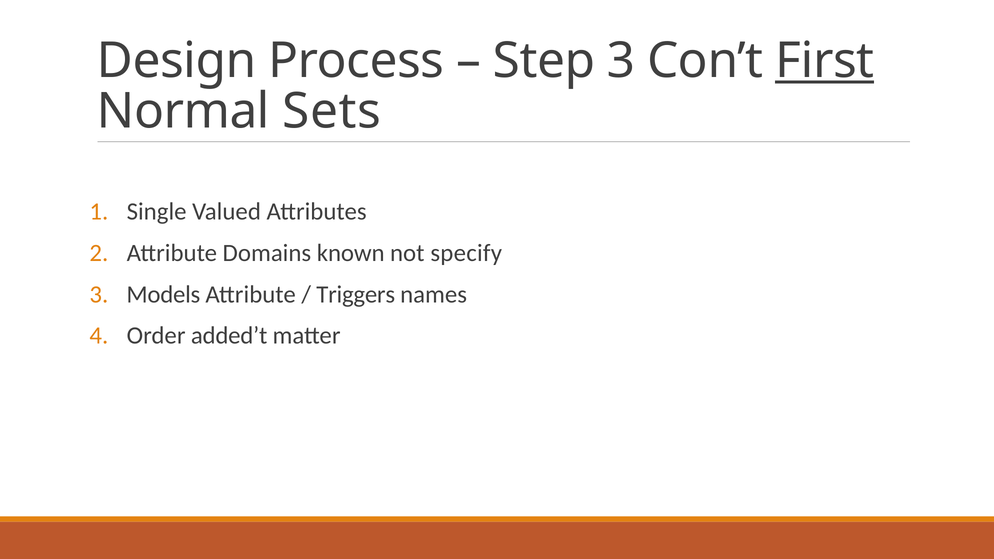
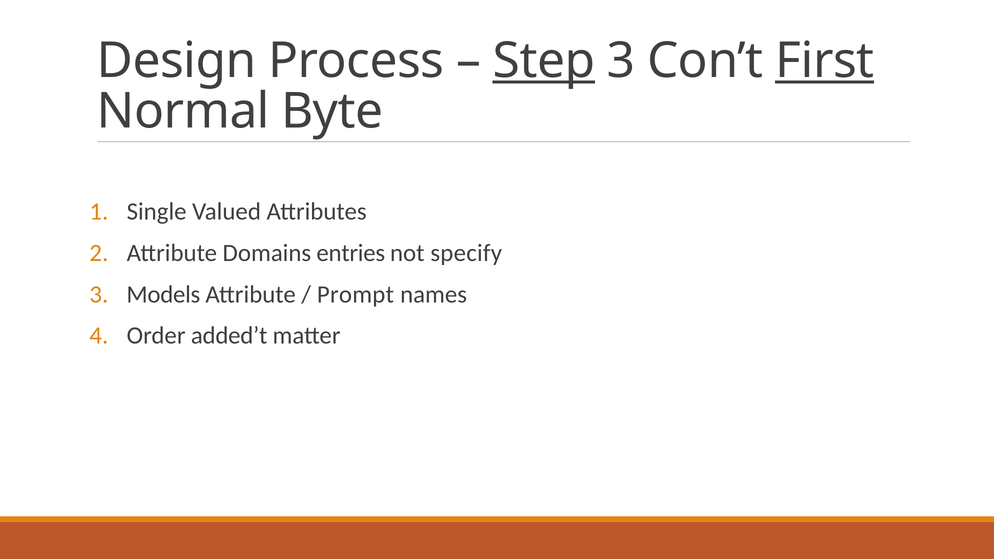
Step underline: none -> present
Sets: Sets -> Byte
known: known -> entries
Triggers: Triggers -> Prompt
